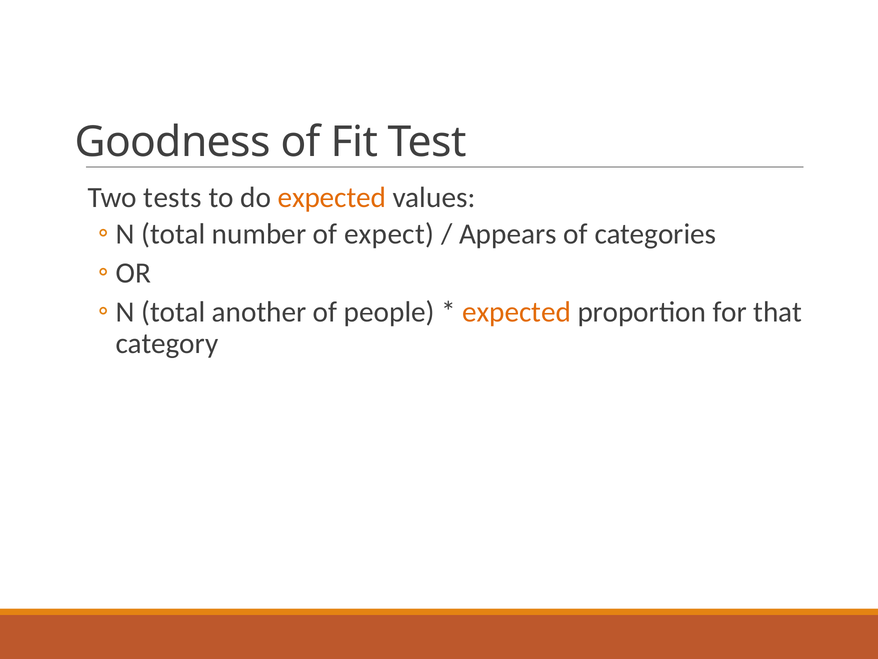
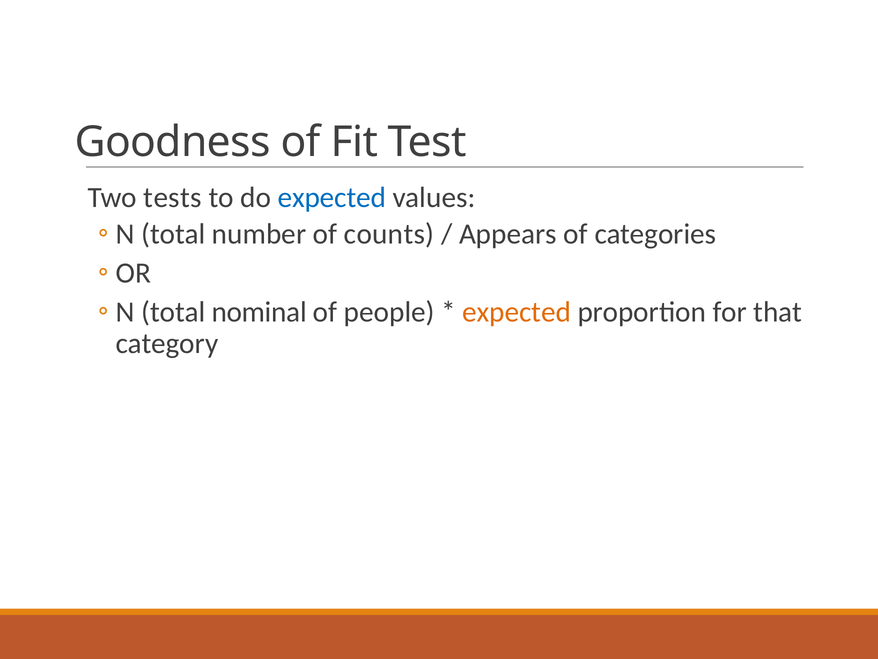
expected at (332, 197) colour: orange -> blue
expect: expect -> counts
another: another -> nominal
